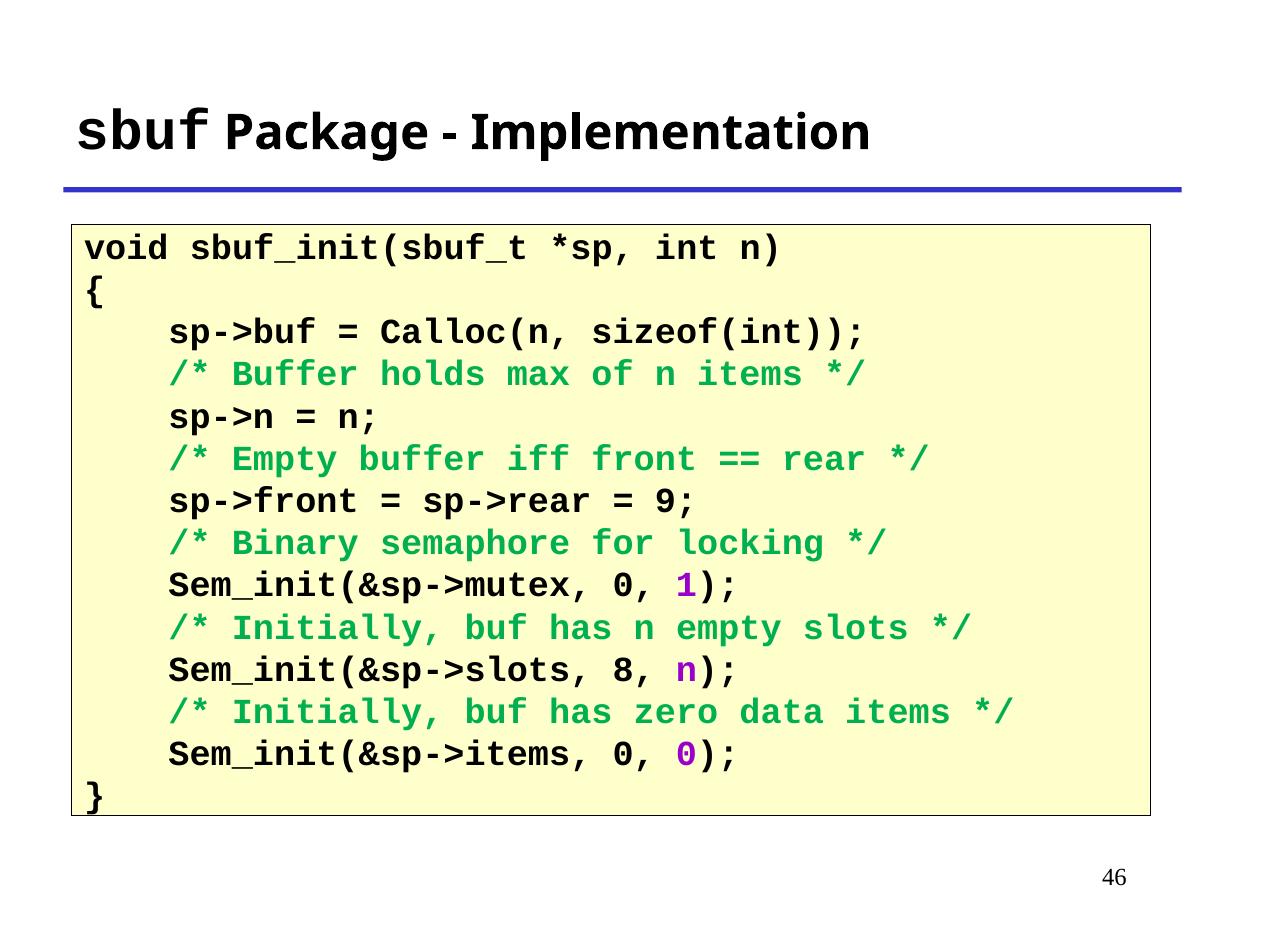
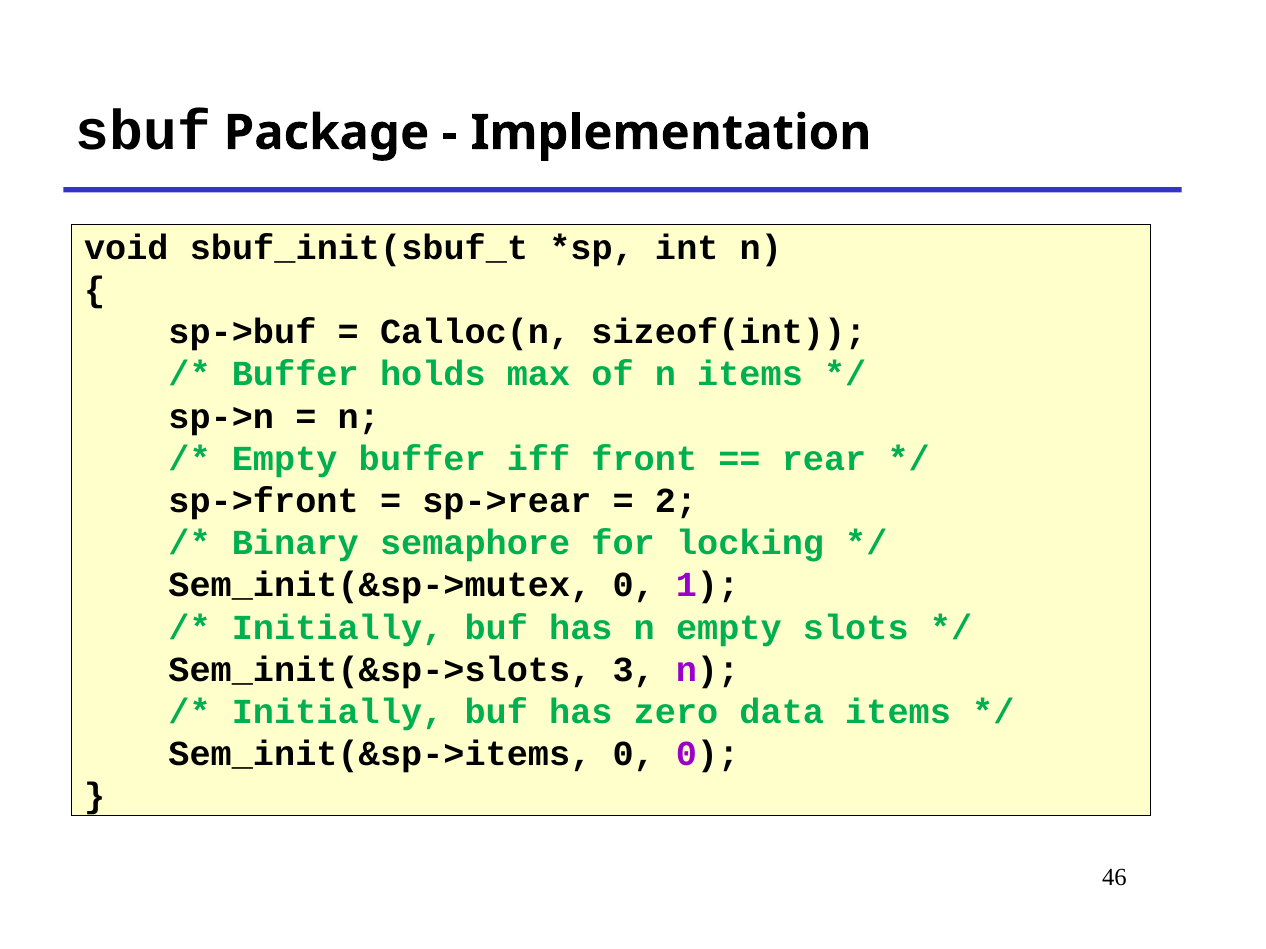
9: 9 -> 2
8: 8 -> 3
